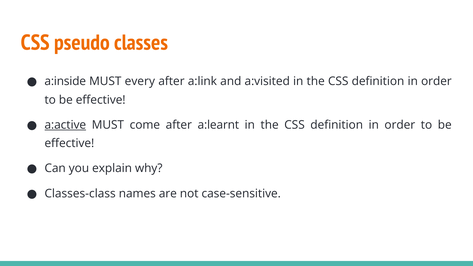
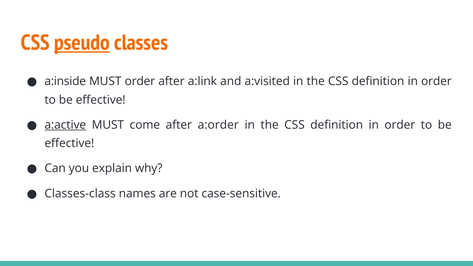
pseudo underline: none -> present
MUST every: every -> order
a:learnt: a:learnt -> a:order
